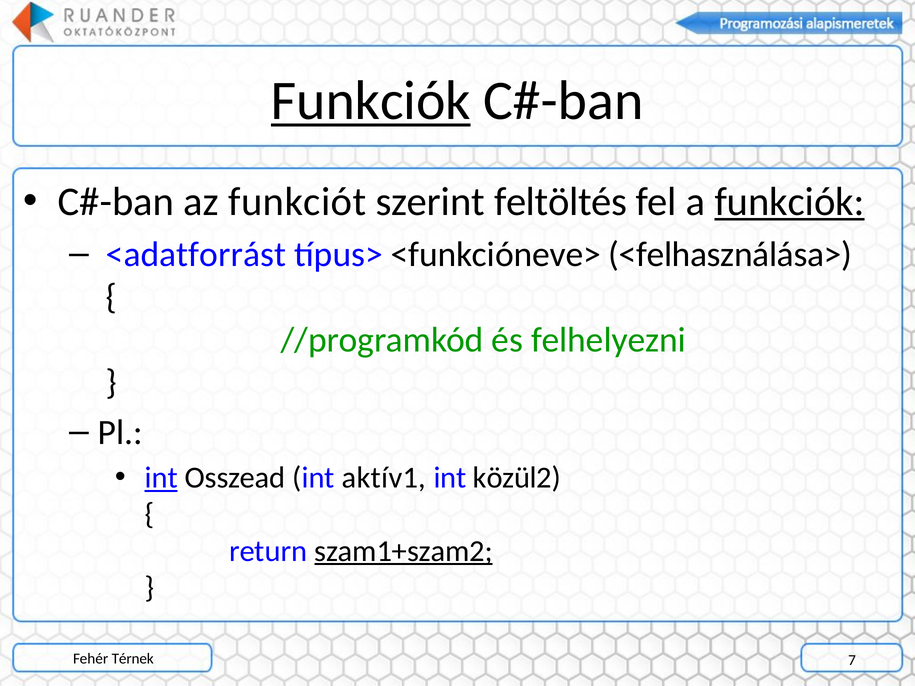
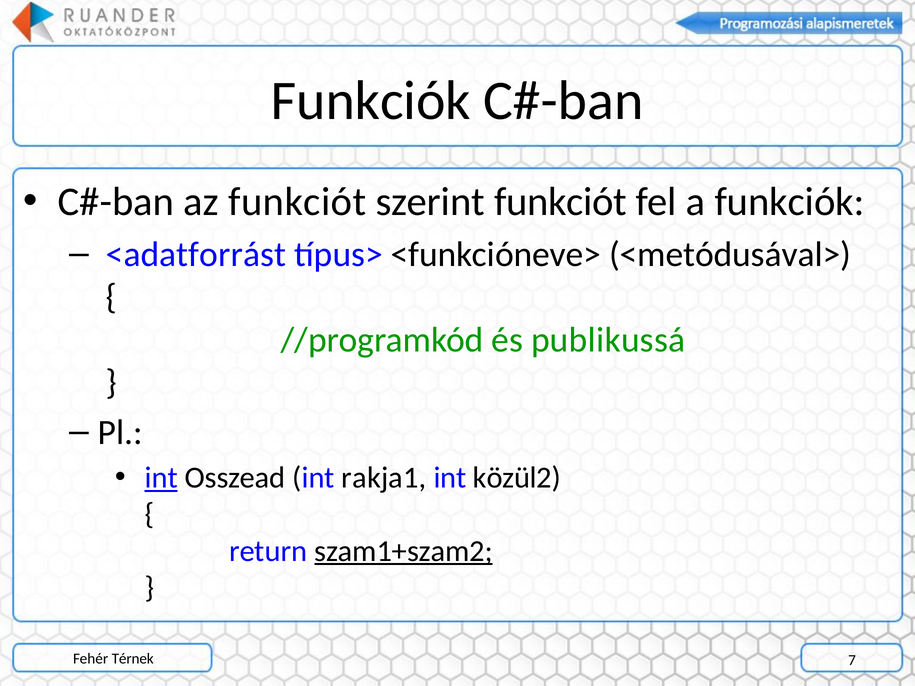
Funkciók at (371, 101) underline: present -> none
szerint feltöltés: feltöltés -> funkciót
funkciók at (790, 202) underline: present -> none
<felhasználása>: <felhasználása> -> <metódusával>
felhelyezni: felhelyezni -> publikussá
aktív1: aktív1 -> rakja1
